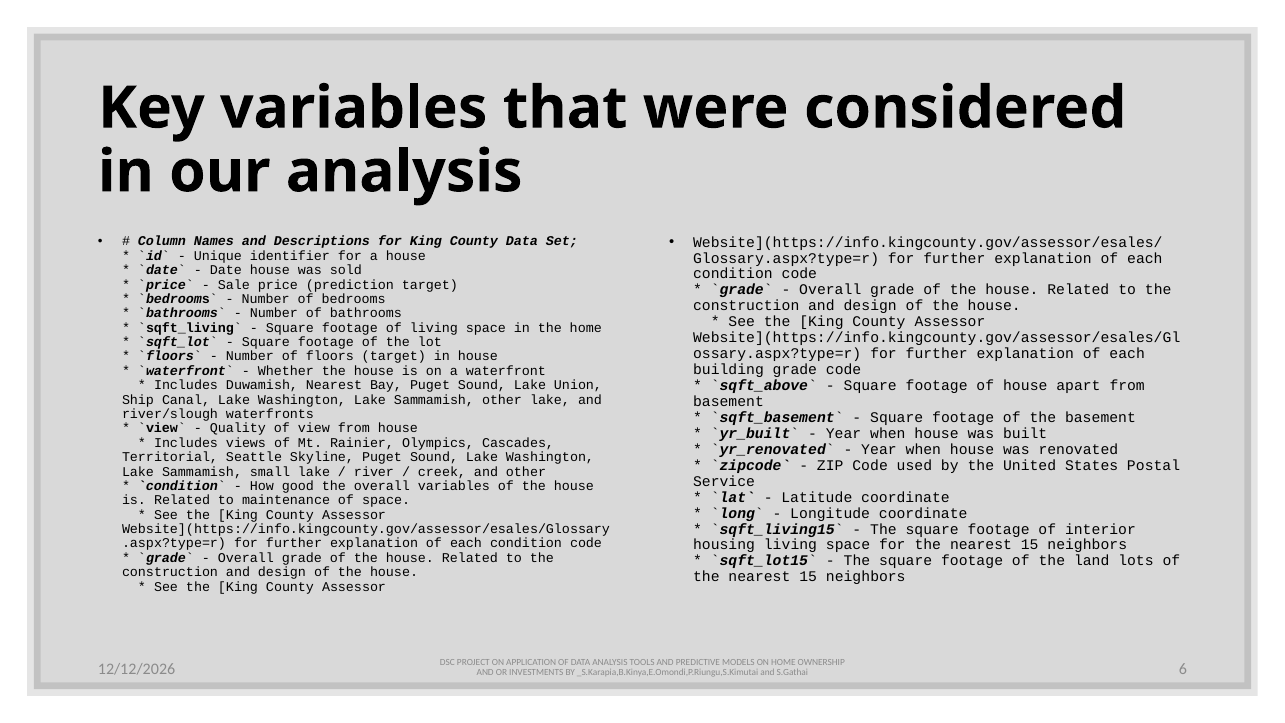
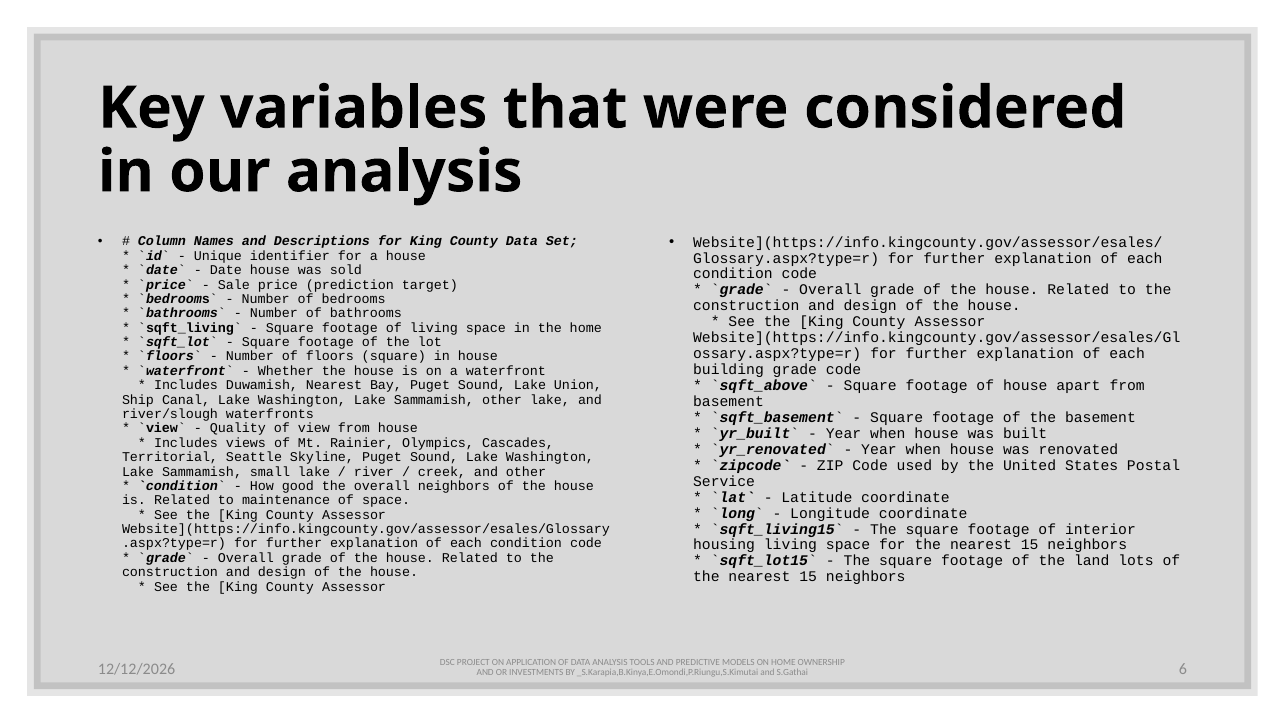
floors target: target -> square
overall variables: variables -> neighbors
